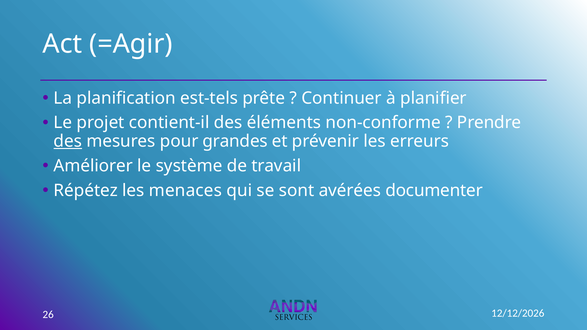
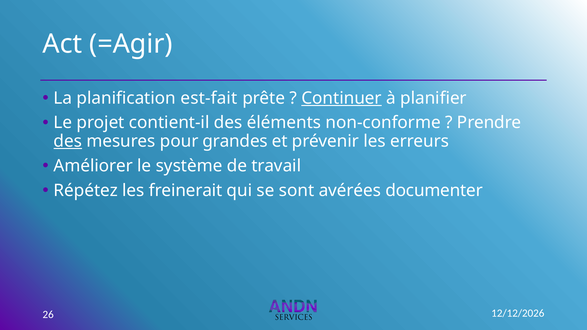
est-tels: est-tels -> est-fait
Continuer underline: none -> present
menaces: menaces -> freinerait
